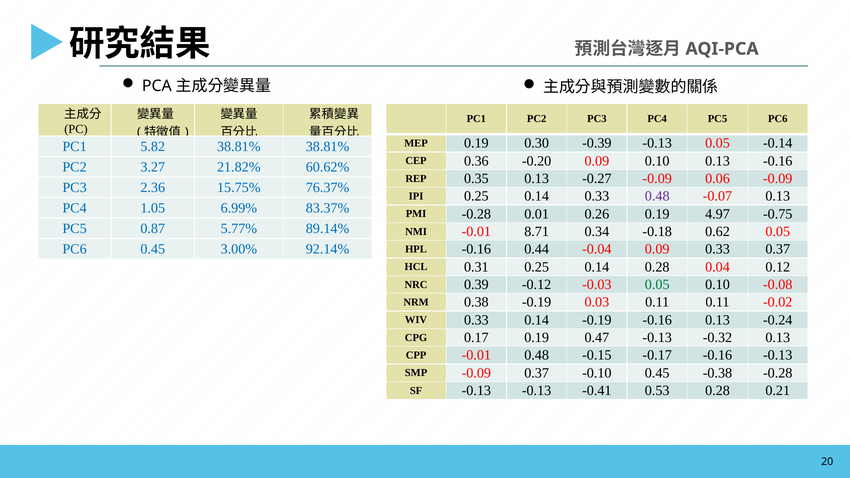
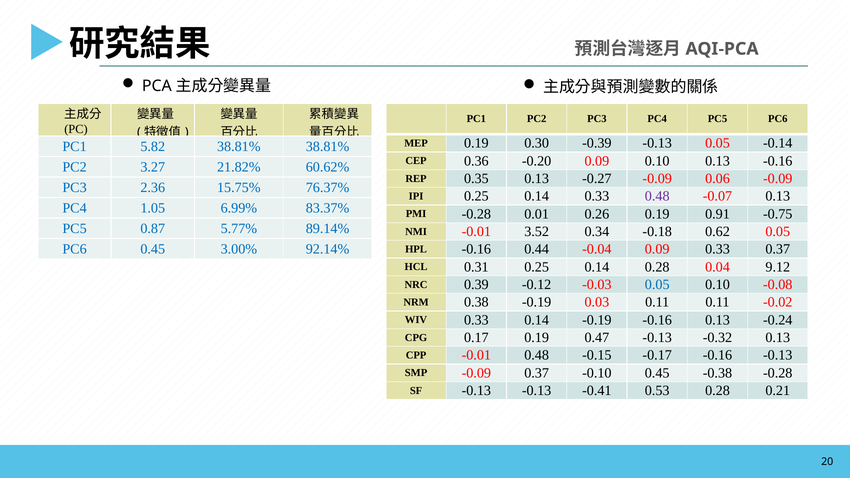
4.97: 4.97 -> 0.91
8.71: 8.71 -> 3.52
0.12: 0.12 -> 9.12
0.05 at (657, 285) colour: green -> blue
